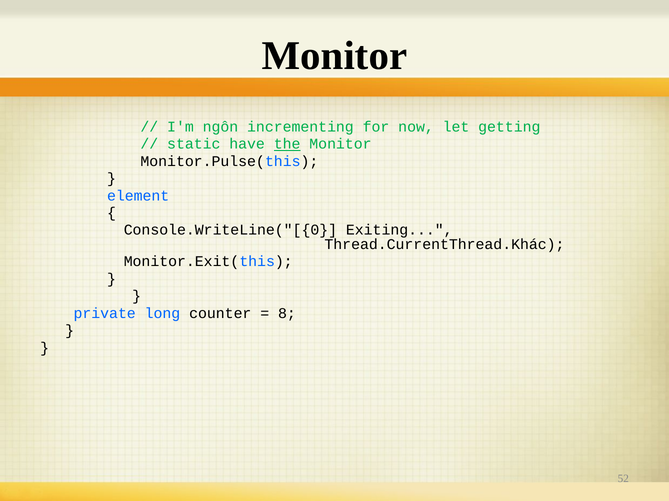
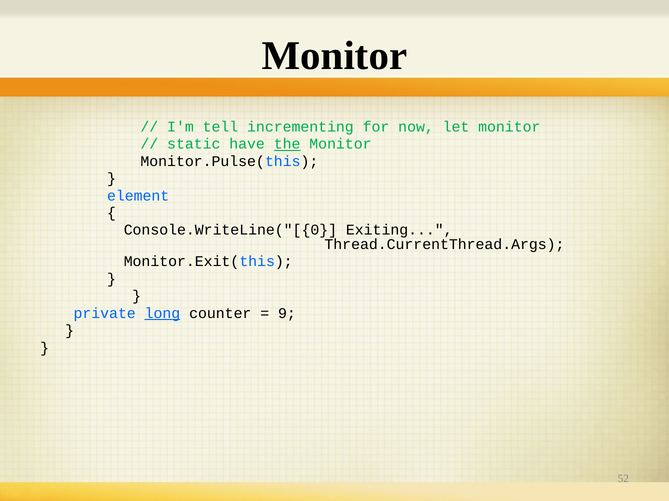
ngôn: ngôn -> tell
let getting: getting -> monitor
Thread.CurrentThread.Khác: Thread.CurrentThread.Khác -> Thread.CurrentThread.Args
long underline: none -> present
8: 8 -> 9
